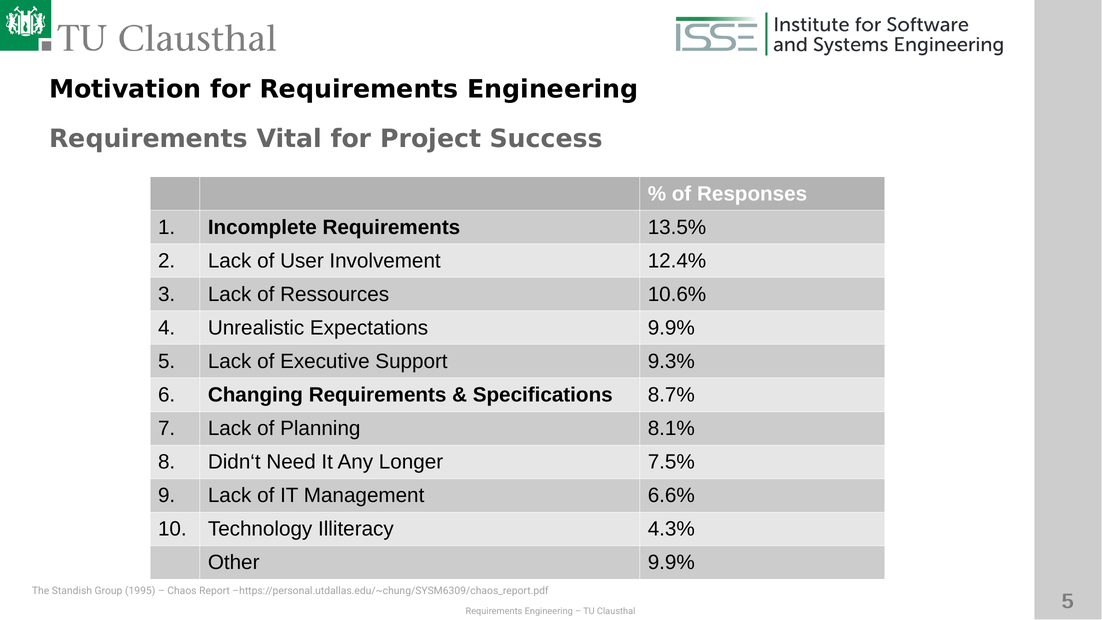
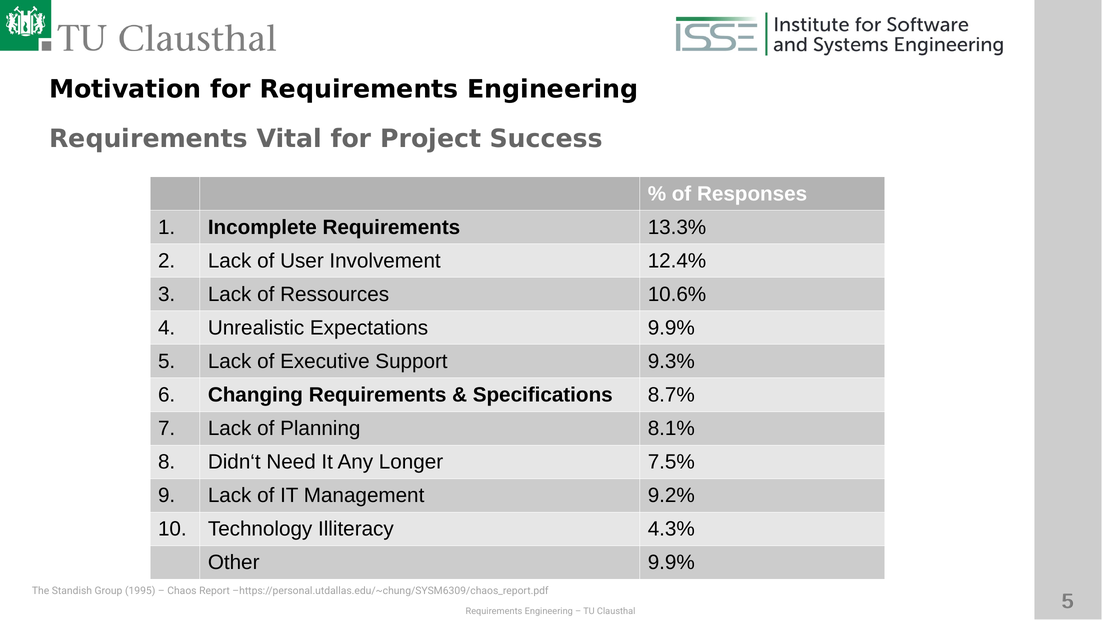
13.5%: 13.5% -> 13.3%
6.6%: 6.6% -> 9.2%
